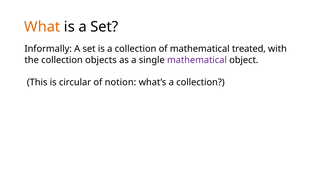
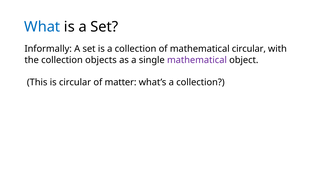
What colour: orange -> blue
mathematical treated: treated -> circular
notion: notion -> matter
